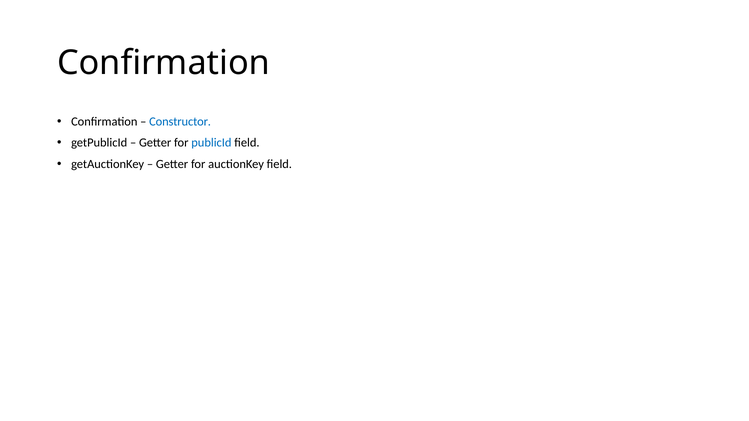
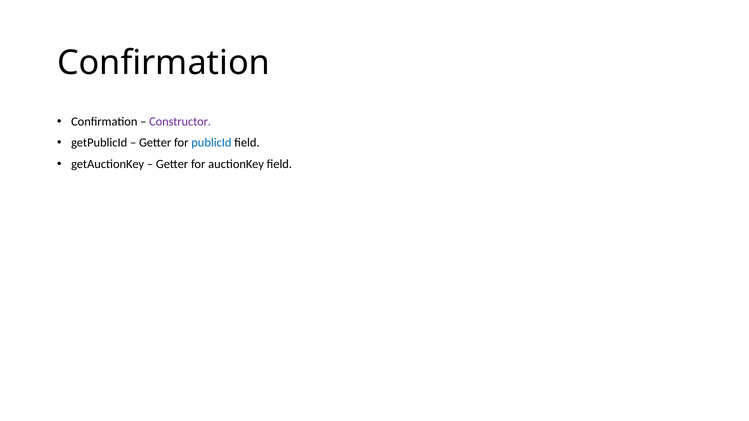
Constructor colour: blue -> purple
